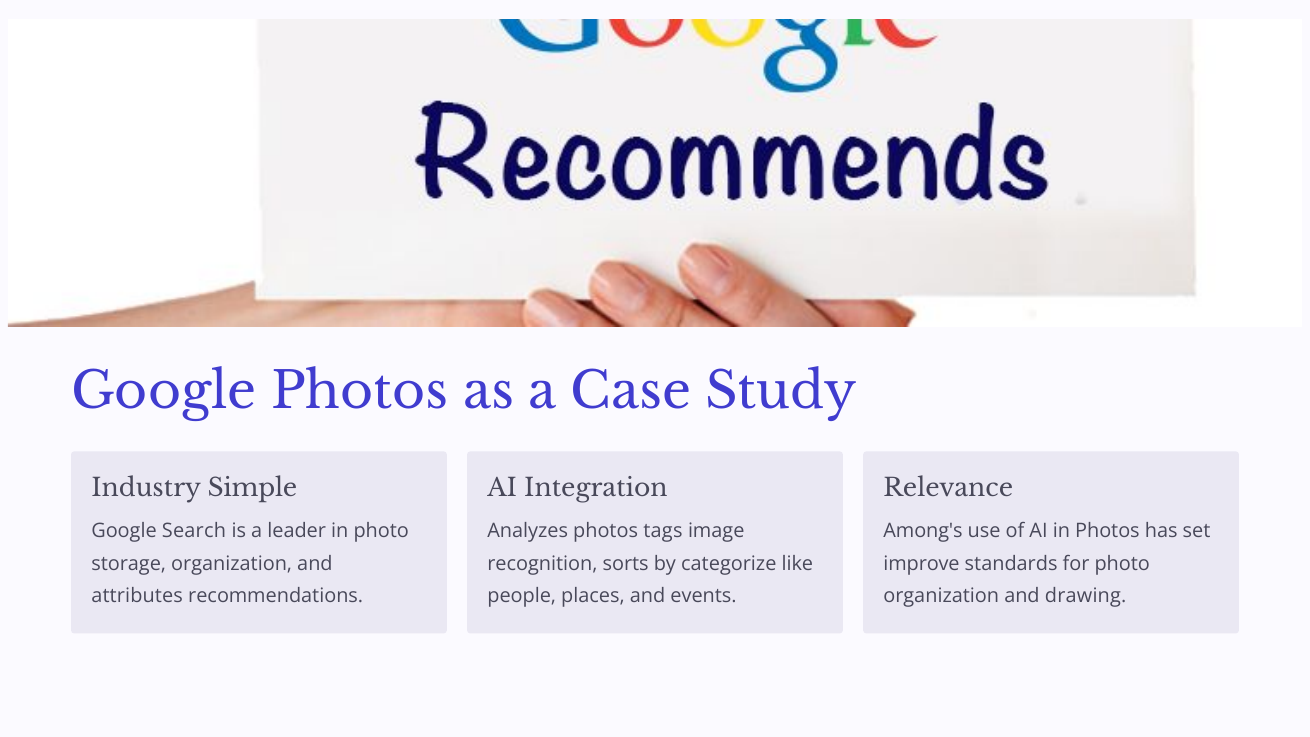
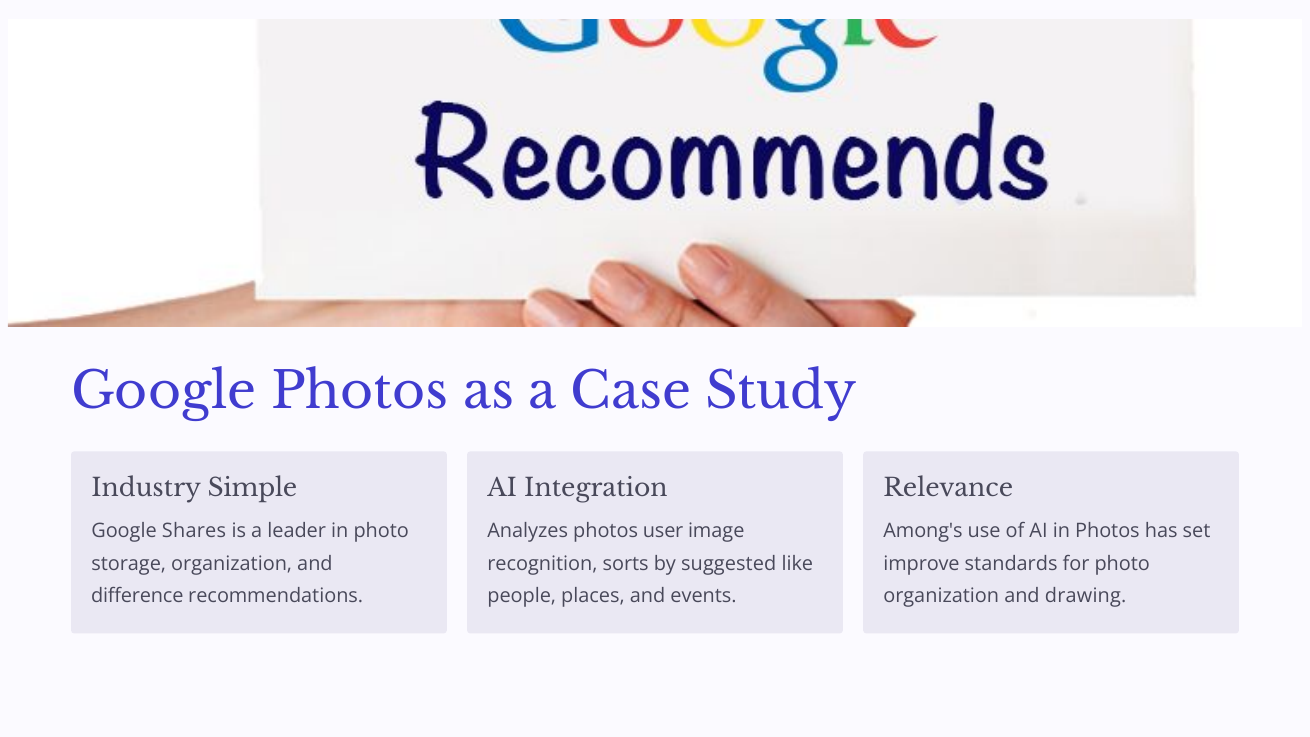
Search: Search -> Shares
tags: tags -> user
categorize: categorize -> suggested
attributes: attributes -> difference
